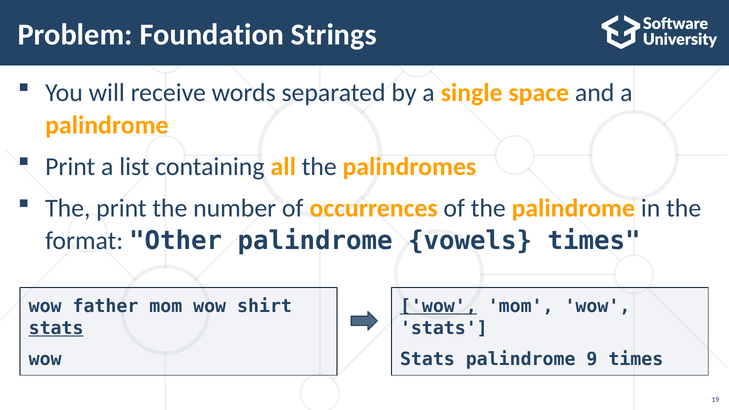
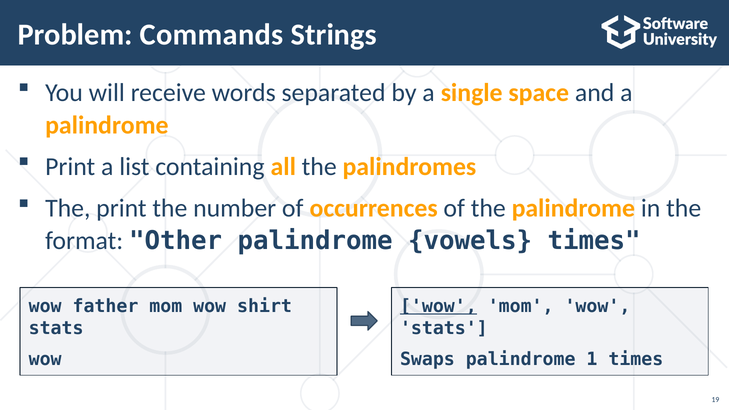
Foundation: Foundation -> Commands
stats at (56, 328) underline: present -> none
Stats at (427, 359): Stats -> Swaps
9: 9 -> 1
